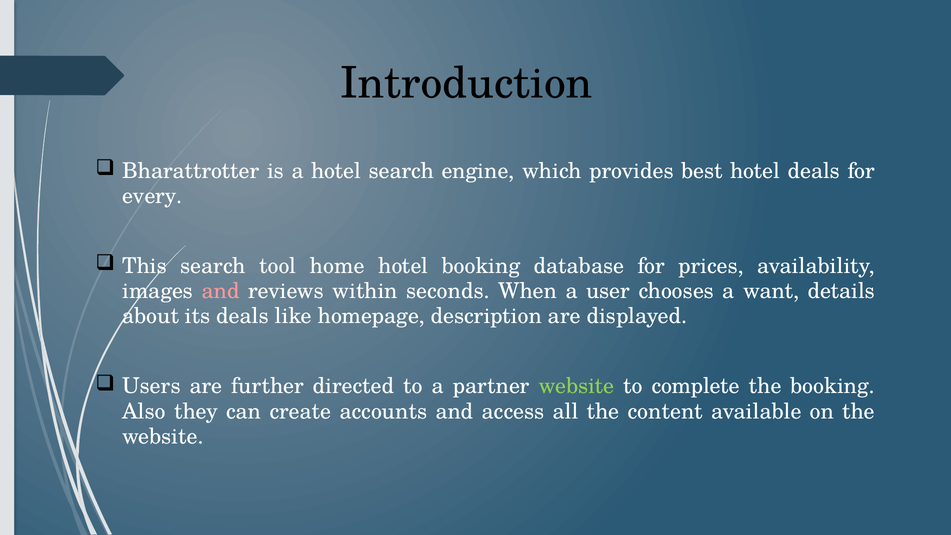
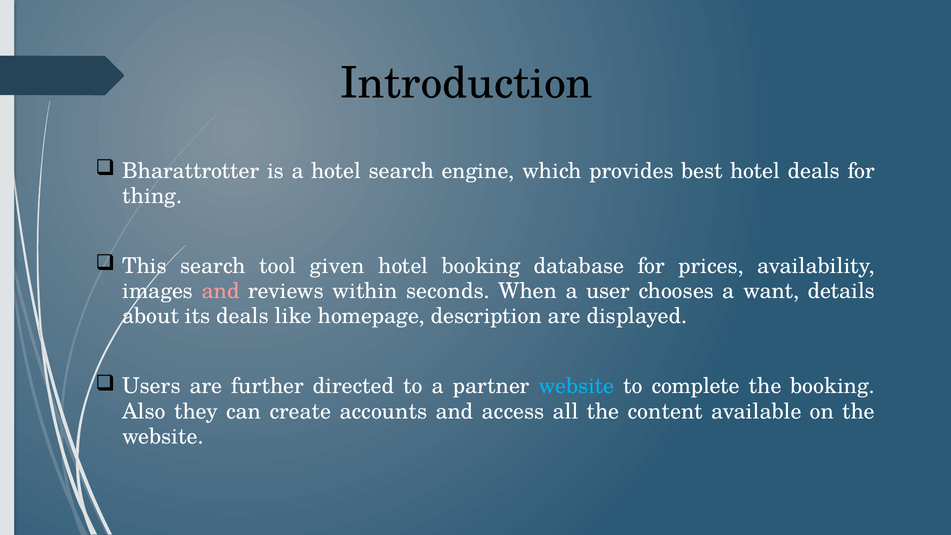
every: every -> thing
home: home -> given
website at (576, 386) colour: light green -> light blue
